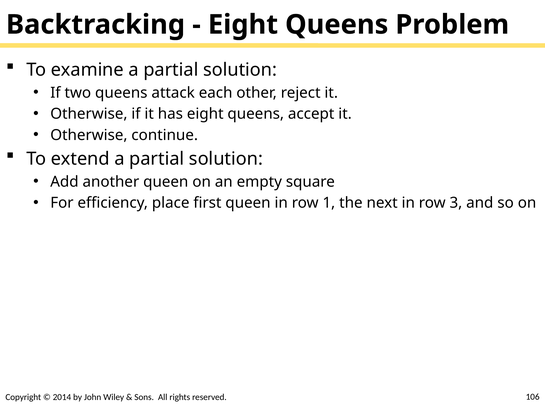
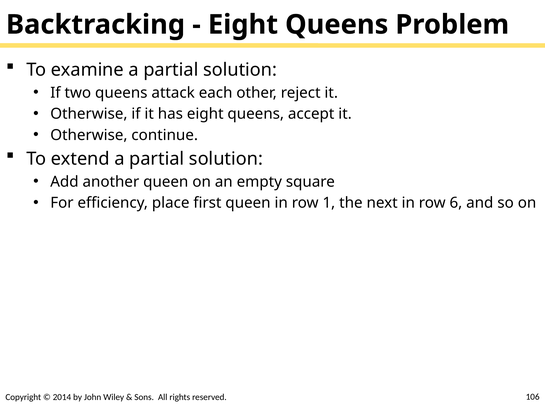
3: 3 -> 6
